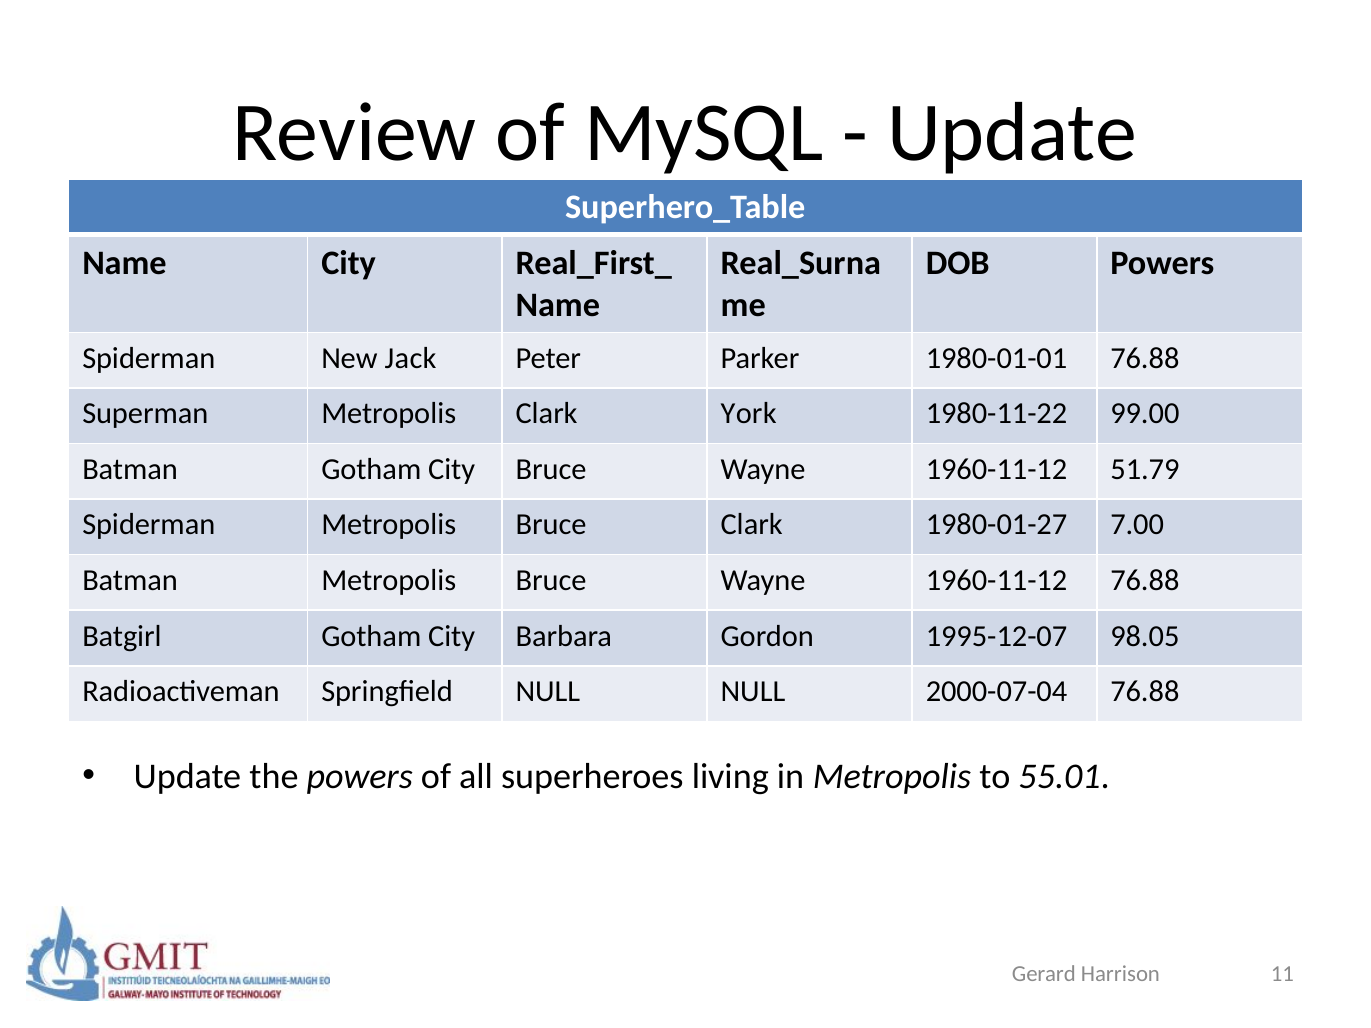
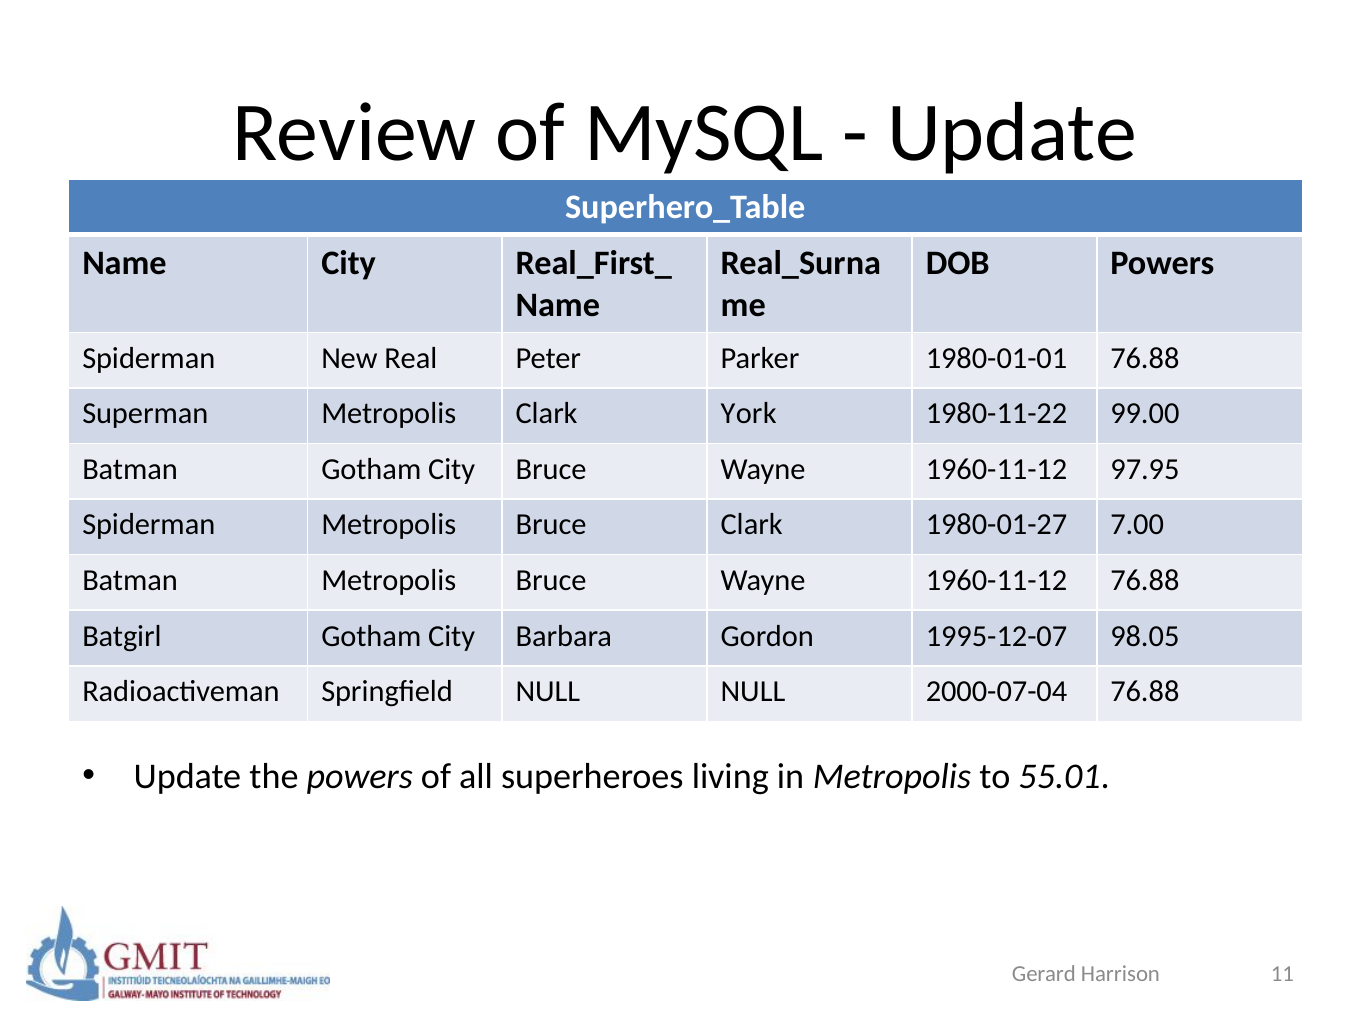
Jack: Jack -> Real
51.79: 51.79 -> 97.95
